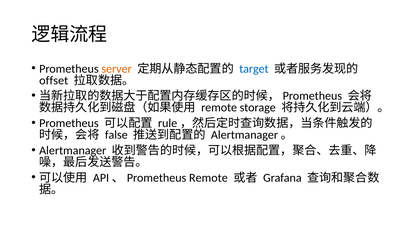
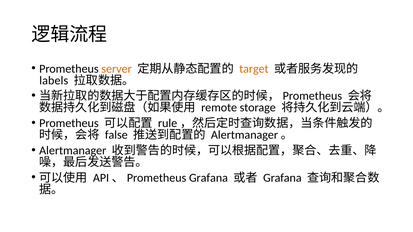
target colour: blue -> orange
offset: offset -> labels
API、Prometheus Remote: Remote -> Grafana
